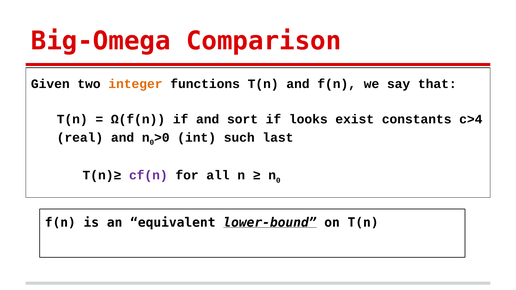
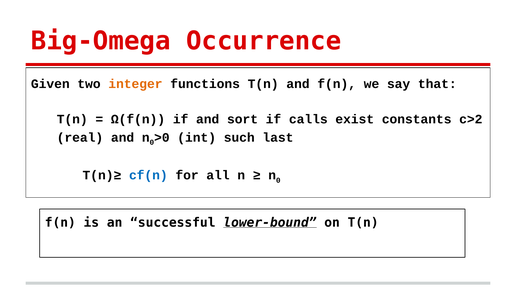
Comparison: Comparison -> Occurrence
looks: looks -> calls
c>4: c>4 -> c>2
cf(n colour: purple -> blue
equivalent: equivalent -> successful
